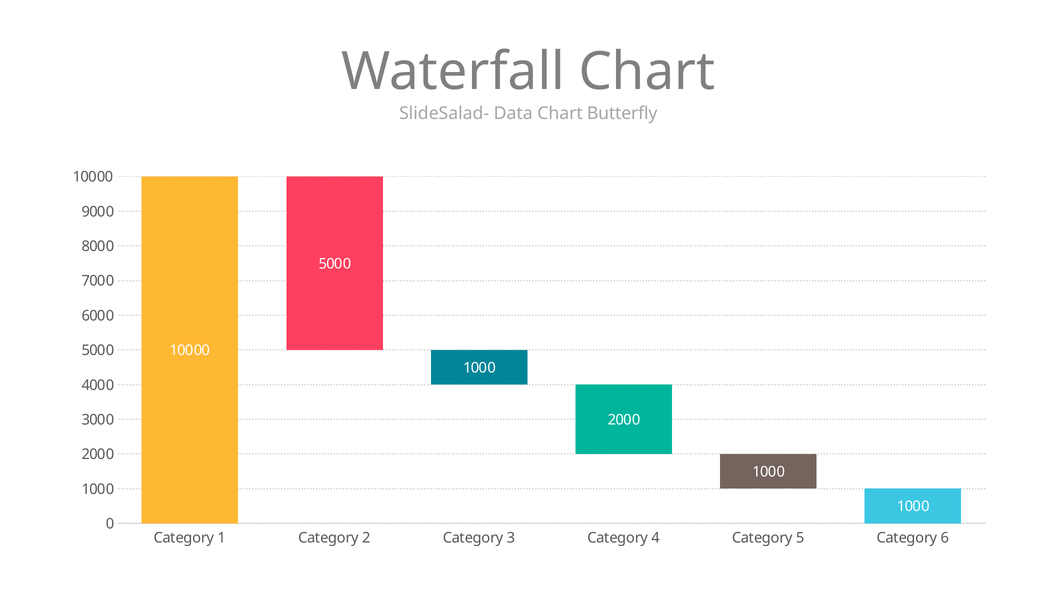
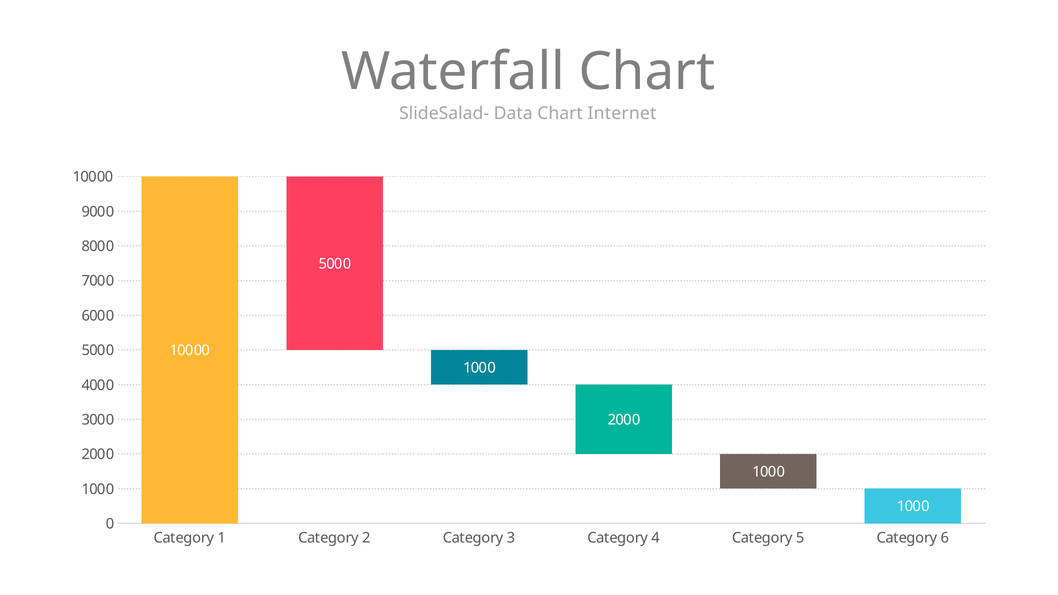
Butterfly: Butterfly -> Internet
